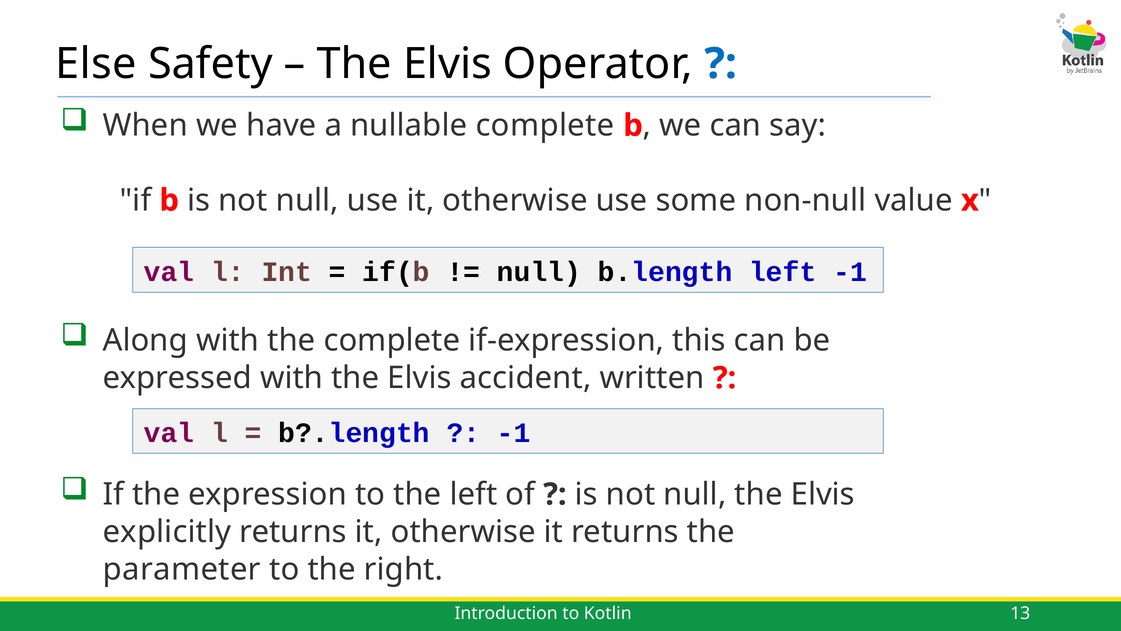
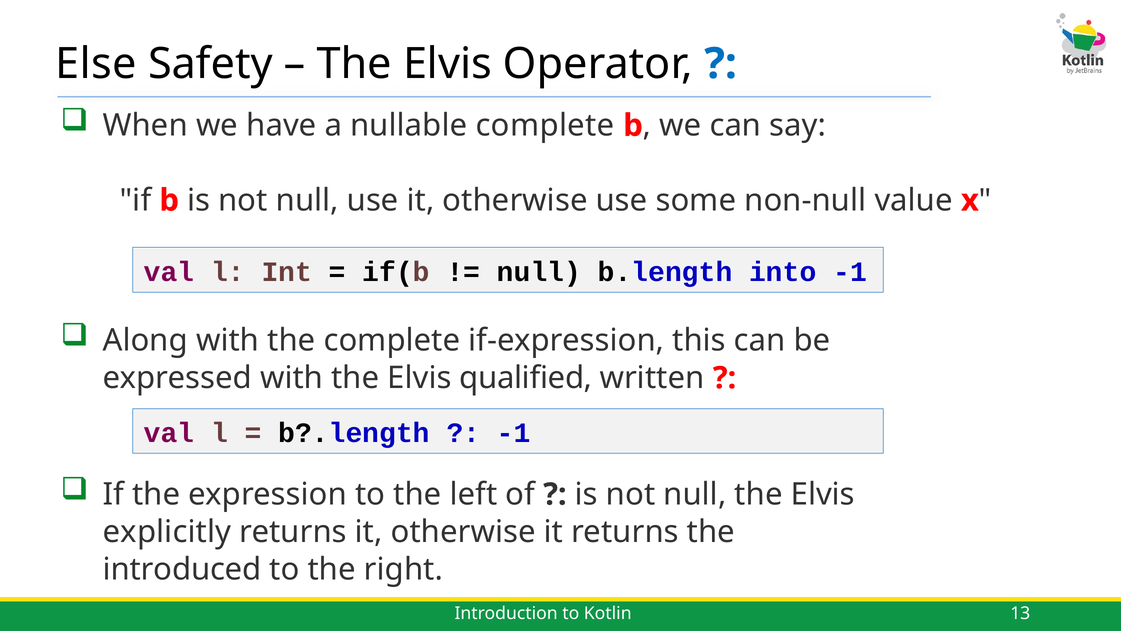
b.length left: left -> into
accident: accident -> qualified
parameter: parameter -> introduced
